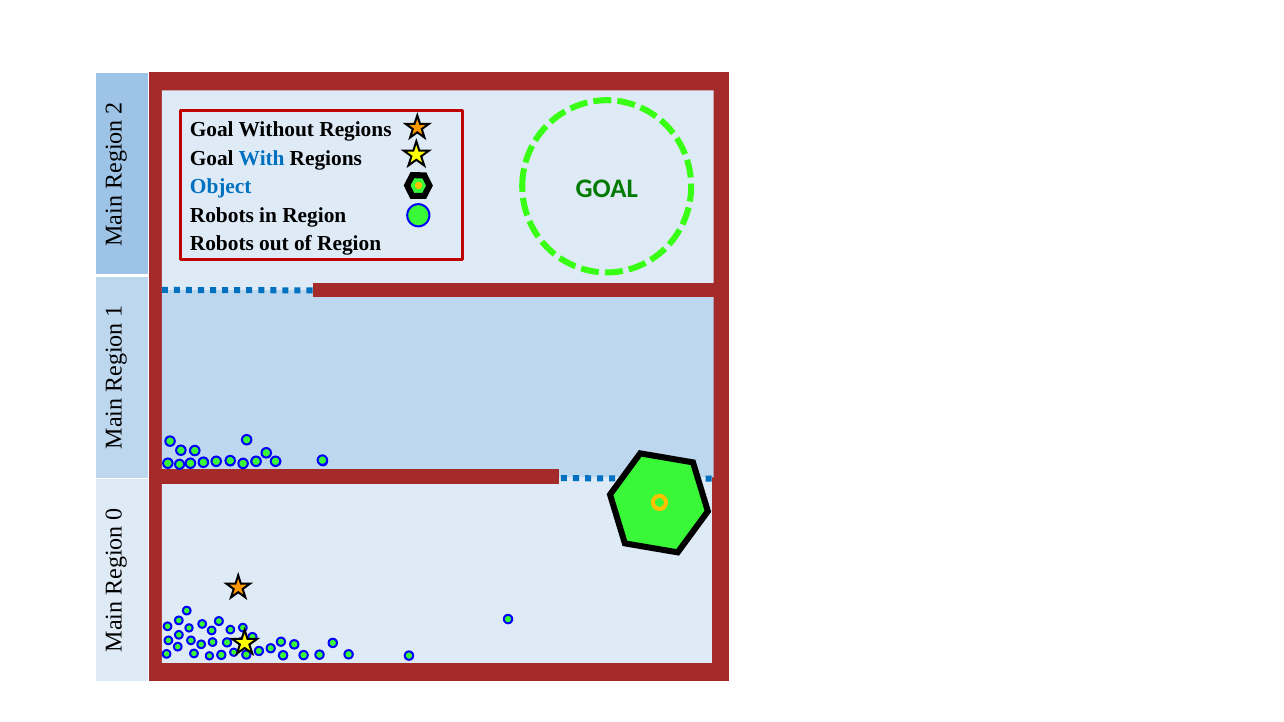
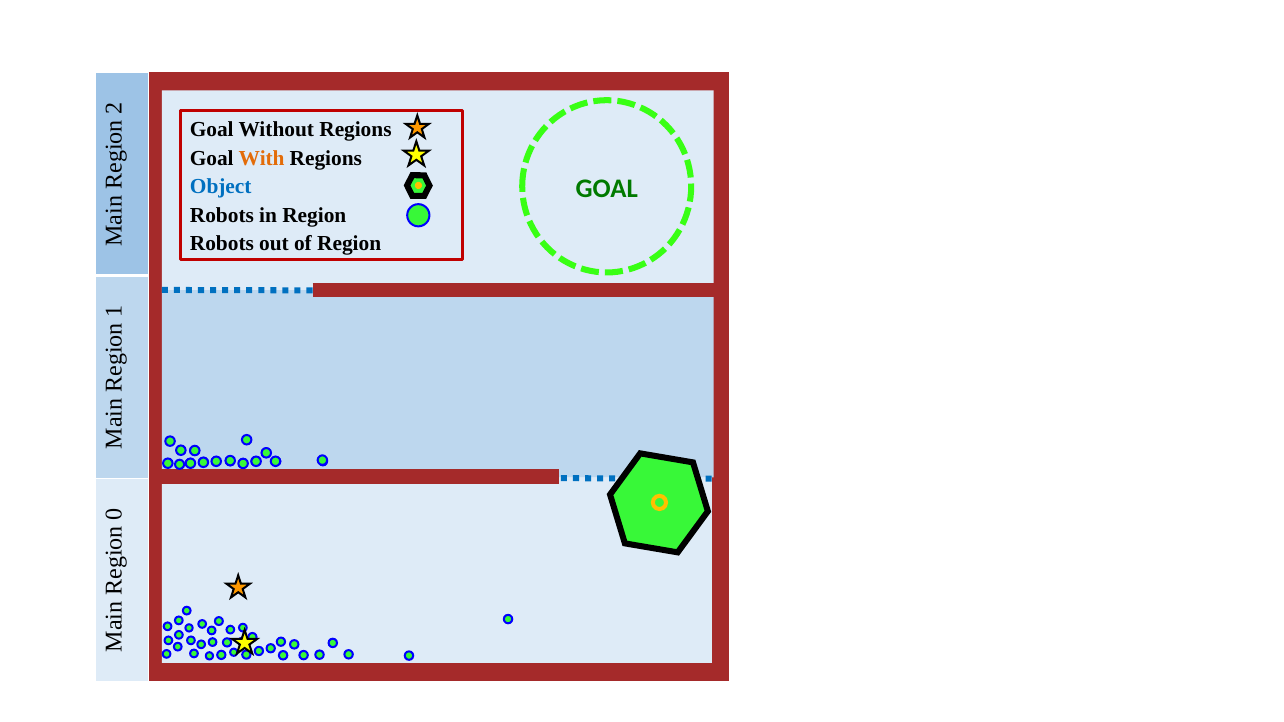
With colour: blue -> orange
